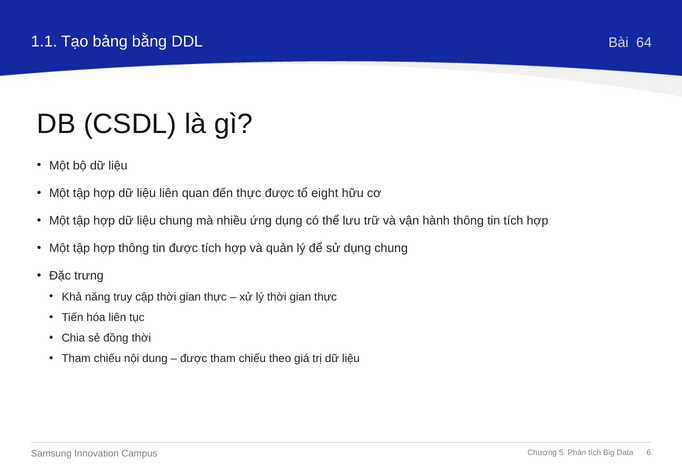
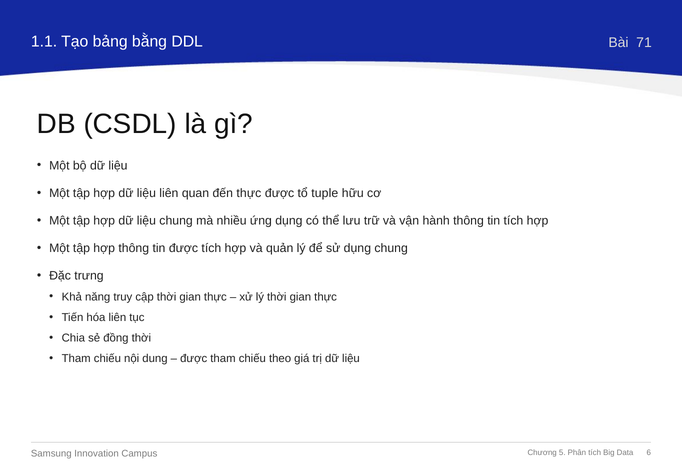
64: 64 -> 71
eight: eight -> tuple
